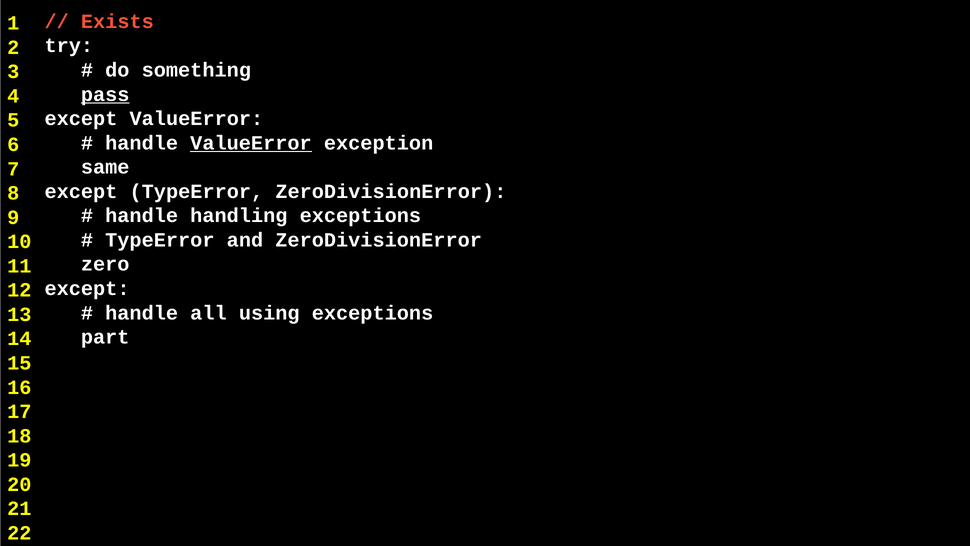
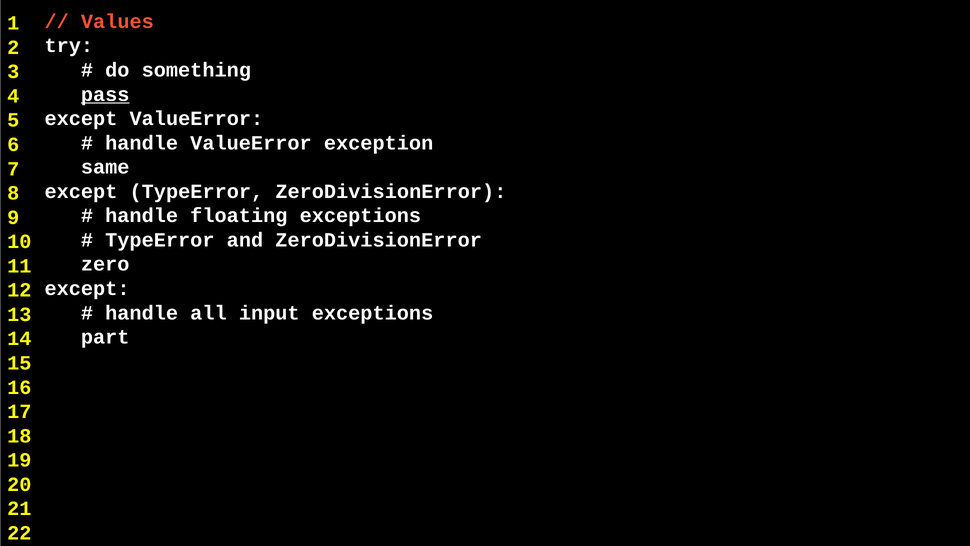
Exists: Exists -> Values
ValueError at (251, 143) underline: present -> none
handling: handling -> floating
using: using -> input
